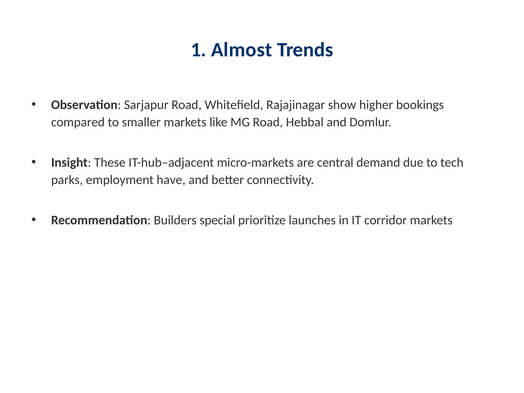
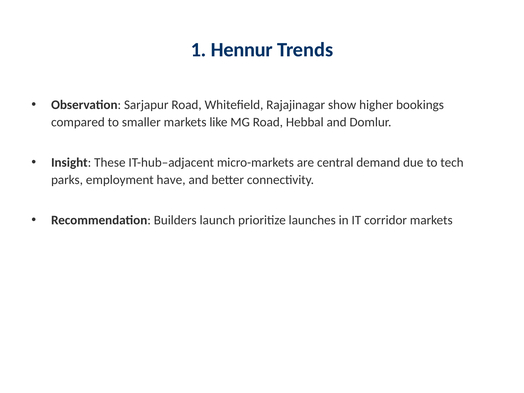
Almost: Almost -> Hennur
special: special -> launch
